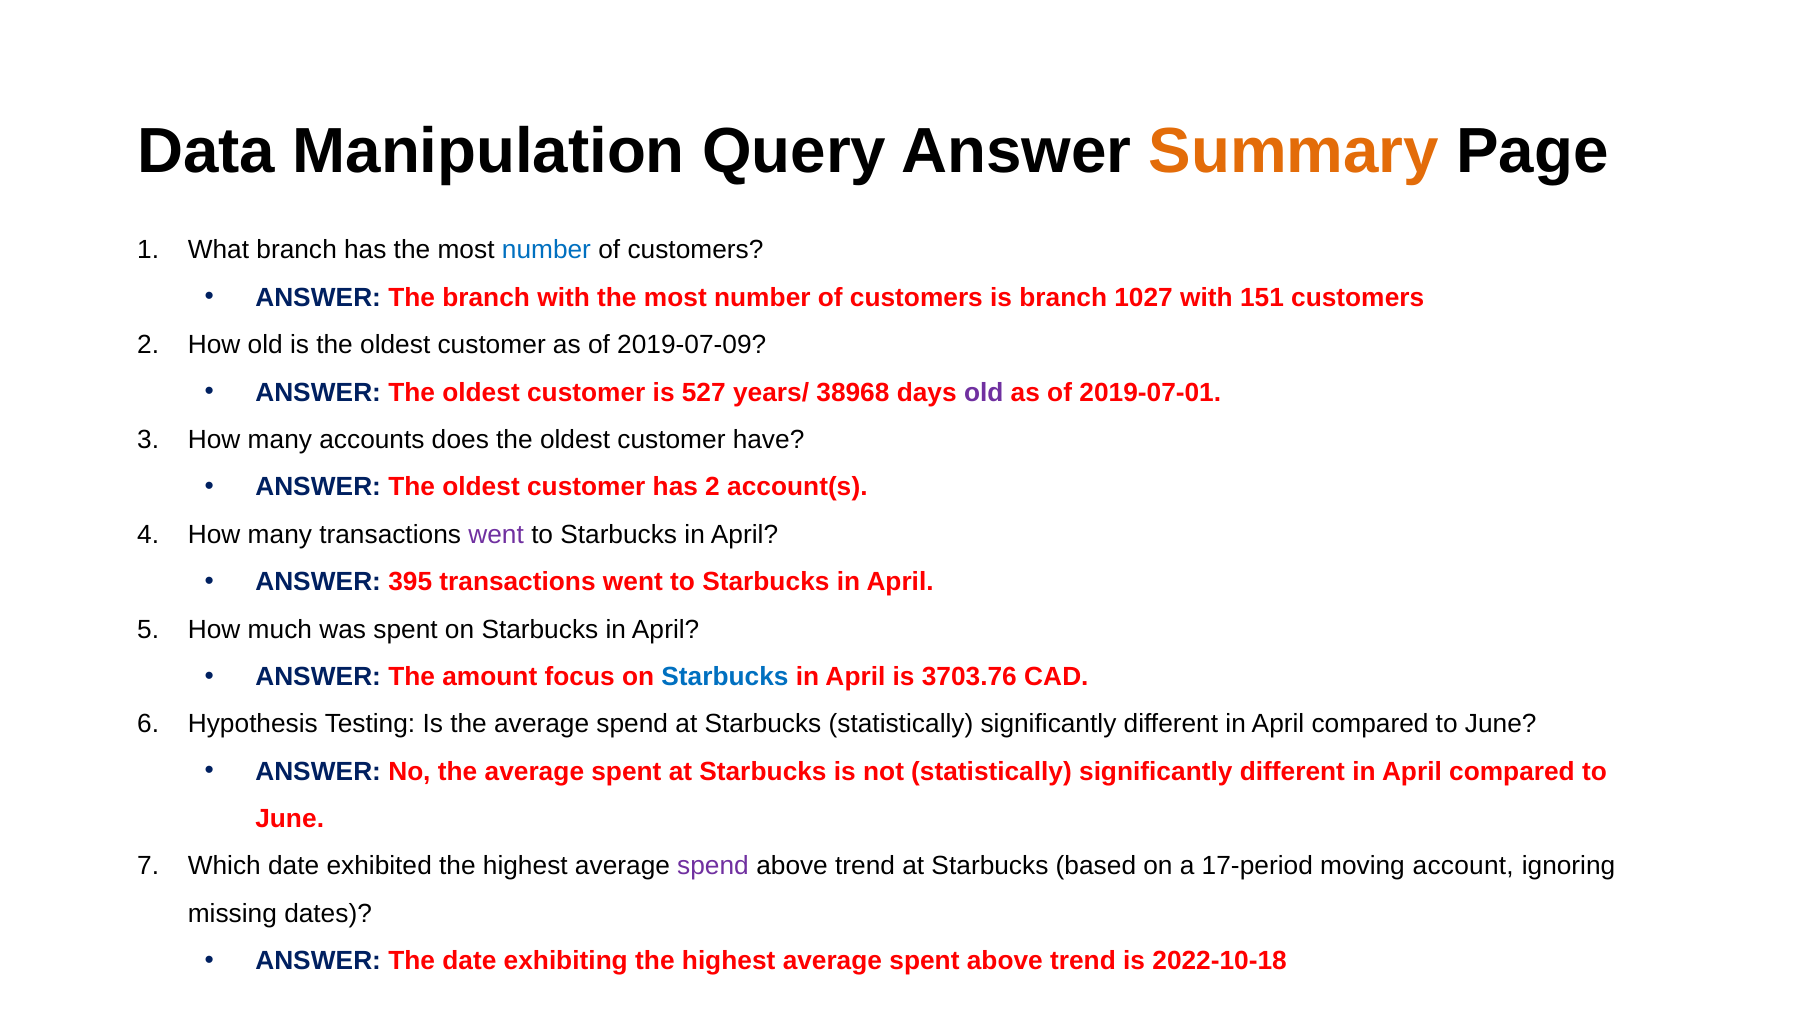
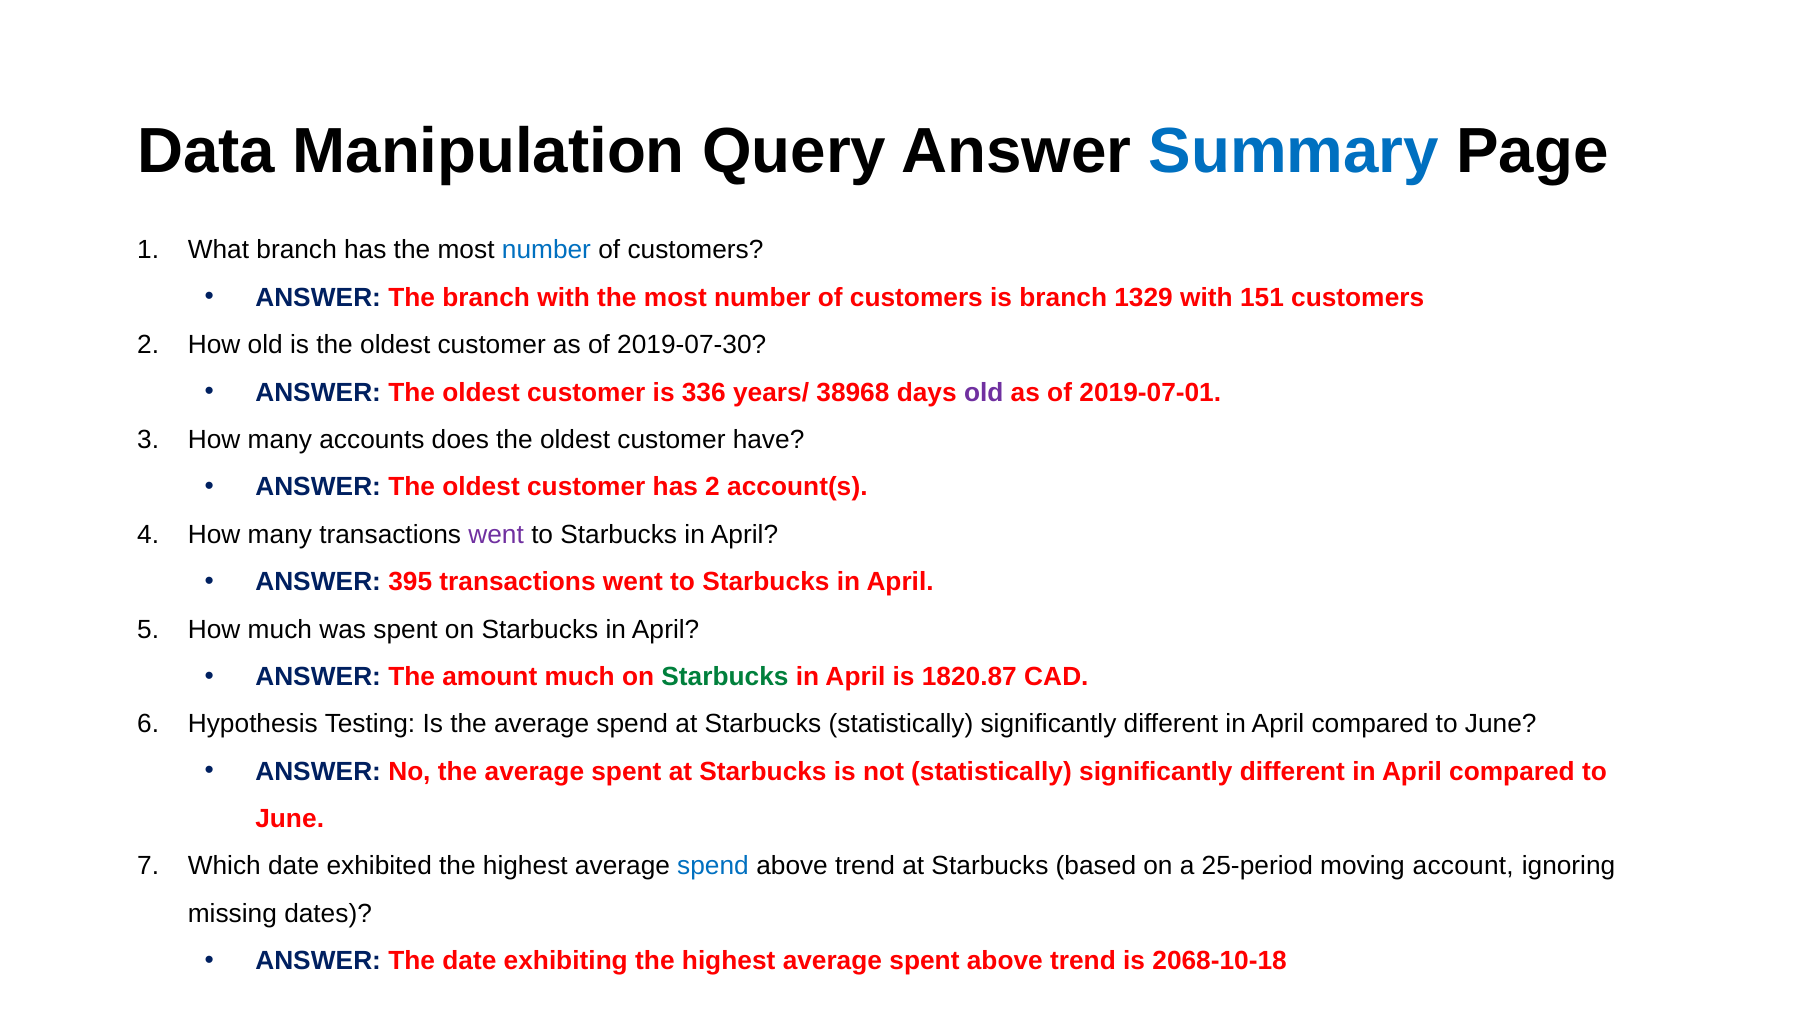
Summary colour: orange -> blue
1027: 1027 -> 1329
2019-07-09: 2019-07-09 -> 2019-07-30
527: 527 -> 336
amount focus: focus -> much
Starbucks at (725, 676) colour: blue -> green
3703.76: 3703.76 -> 1820.87
spend at (713, 866) colour: purple -> blue
17-period: 17-period -> 25-period
2022-10-18: 2022-10-18 -> 2068-10-18
